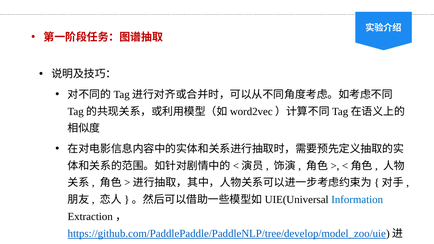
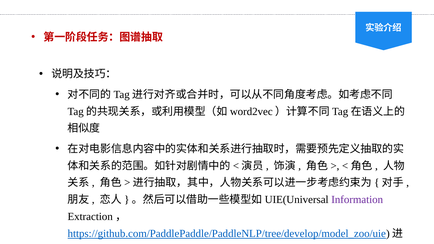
Information colour: blue -> purple
